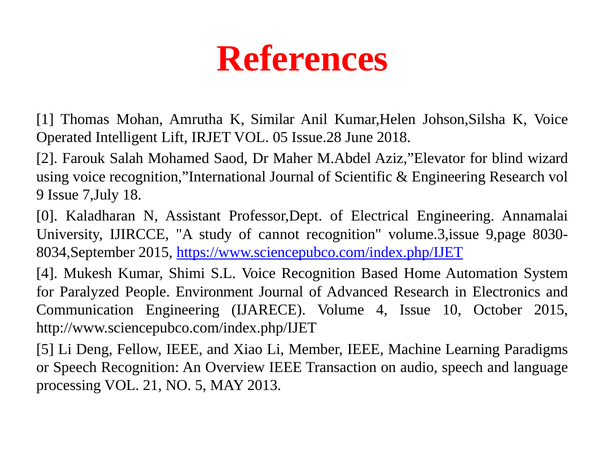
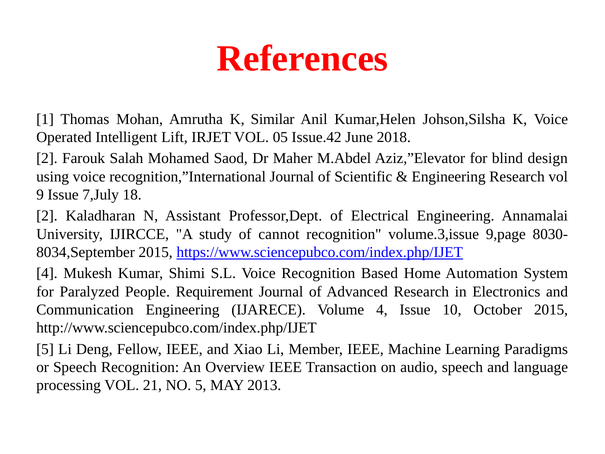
Issue.28: Issue.28 -> Issue.42
wizard: wizard -> design
0 at (47, 216): 0 -> 2
Environment: Environment -> Requirement
